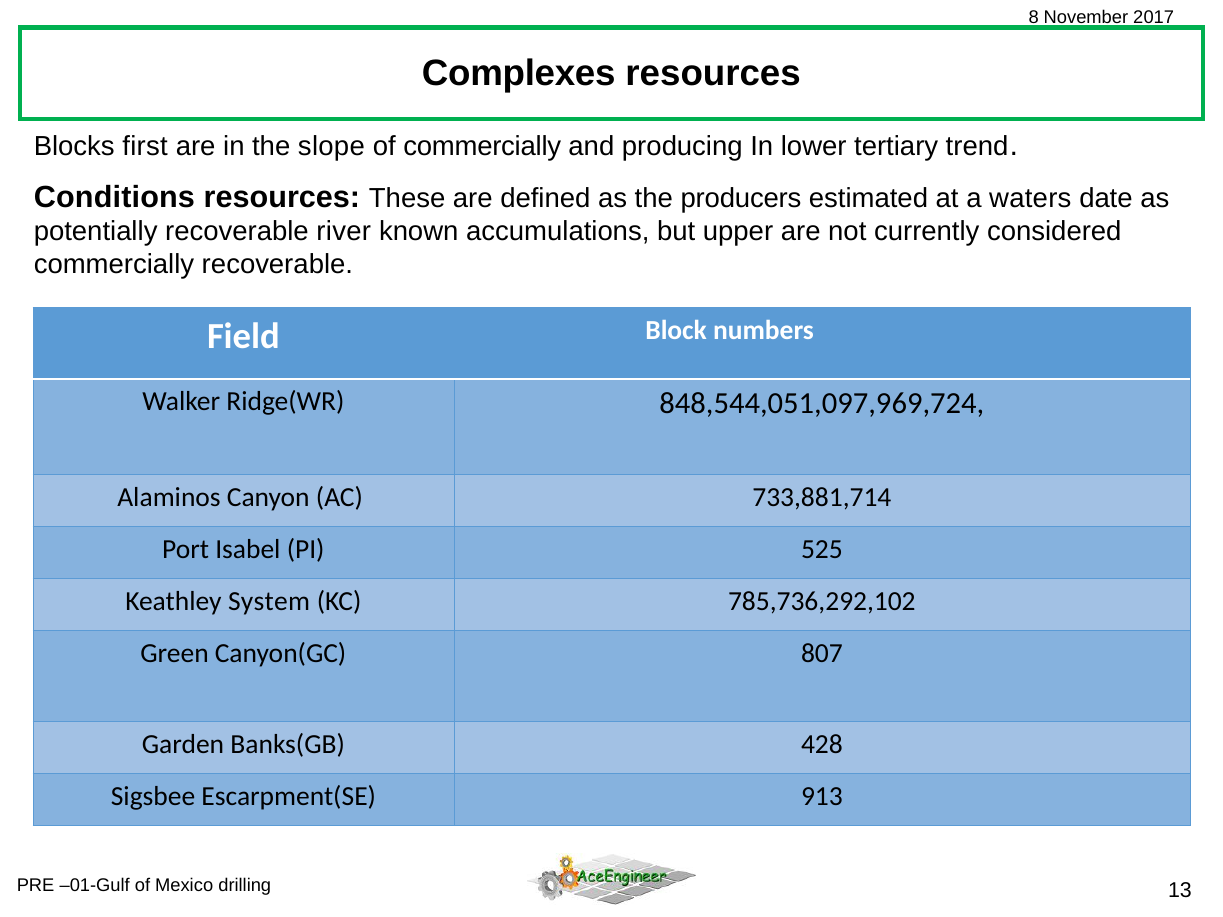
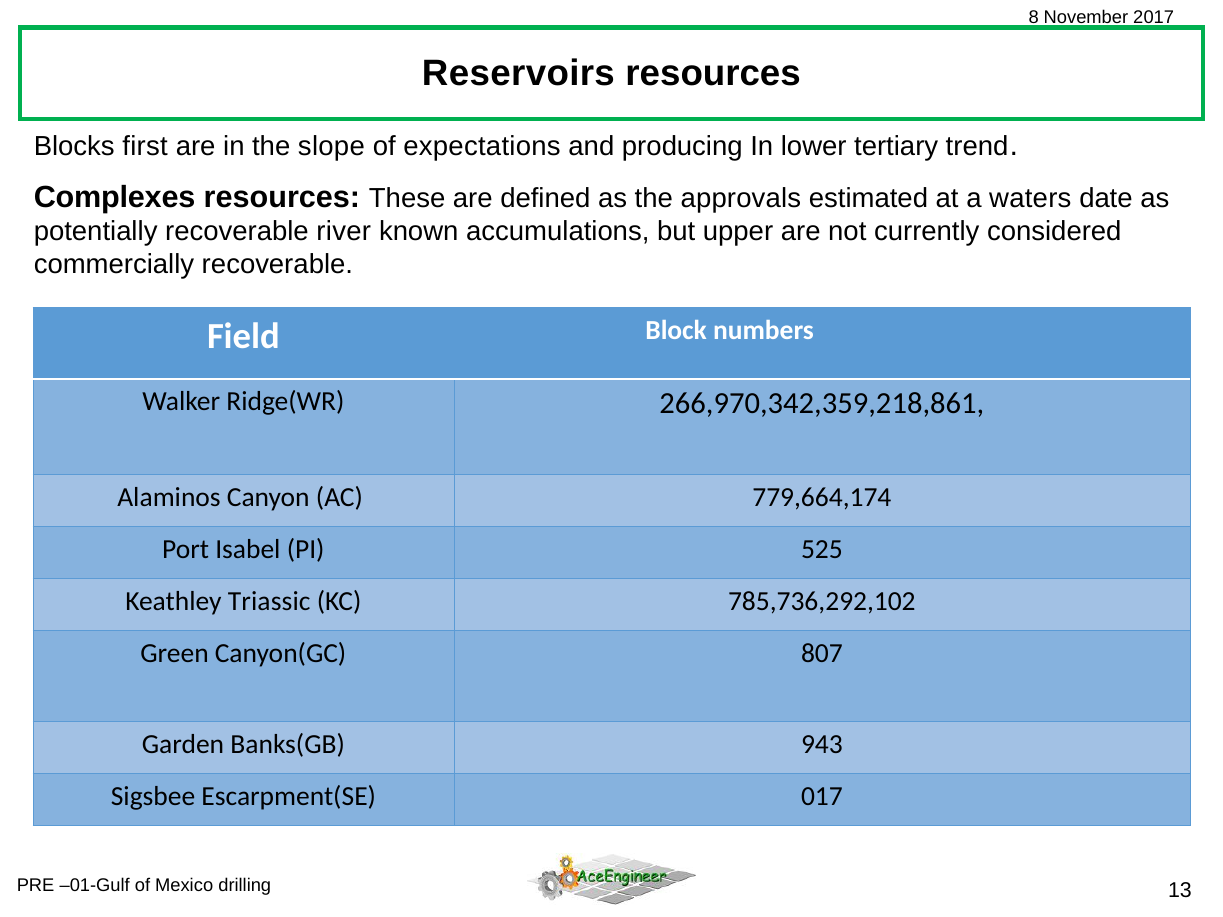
Complexes: Complexes -> Reservoirs
of commercially: commercially -> expectations
Conditions: Conditions -> Complexes
producers: producers -> approvals
848,544,051,097,969,724: 848,544,051,097,969,724 -> 266,970,342,359,218,861
733,881,714: 733,881,714 -> 779,664,174
System: System -> Triassic
428: 428 -> 943
913: 913 -> 017
